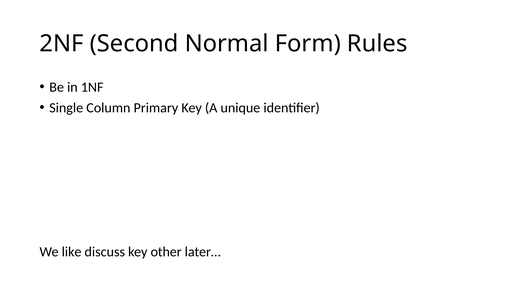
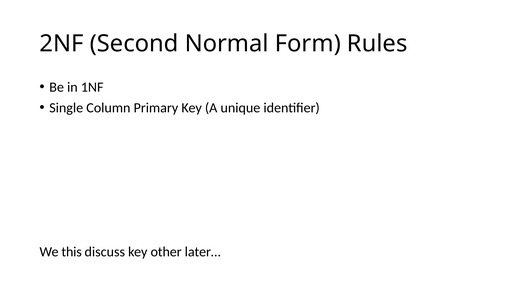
like: like -> this
